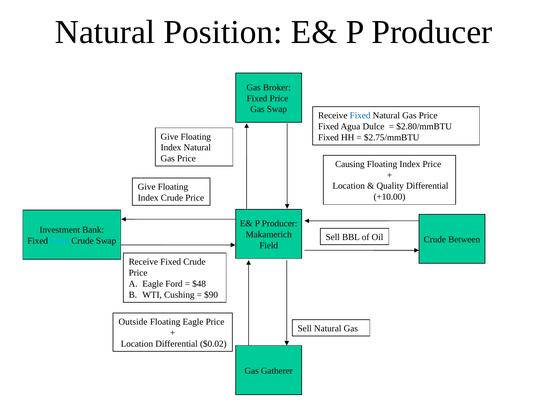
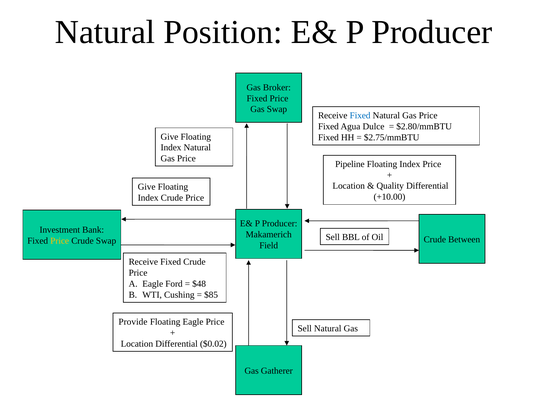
Causing: Causing -> Pipeline
Price at (60, 241) colour: light blue -> yellow
$90: $90 -> $85
Outside: Outside -> Provide
